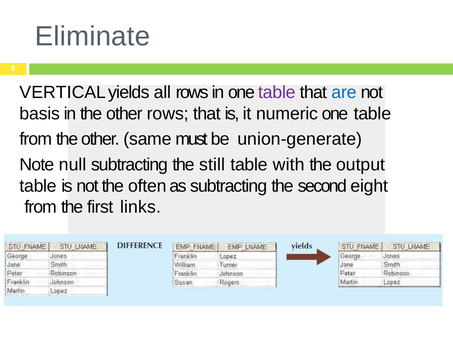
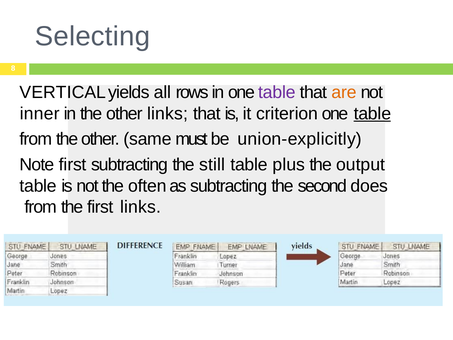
Eliminate: Eliminate -> Selecting
are colour: blue -> orange
basis: basis -> inner
other rows: rows -> links
numeric: numeric -> criterion
table at (372, 113) underline: none -> present
union-generate: union-generate -> union-explicitly
Note null: null -> first
with: with -> plus
eight: eight -> does
